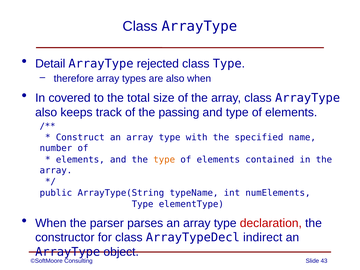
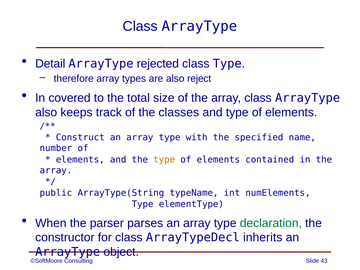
also when: when -> reject
passing: passing -> classes
declaration colour: red -> green
indirect: indirect -> inherits
